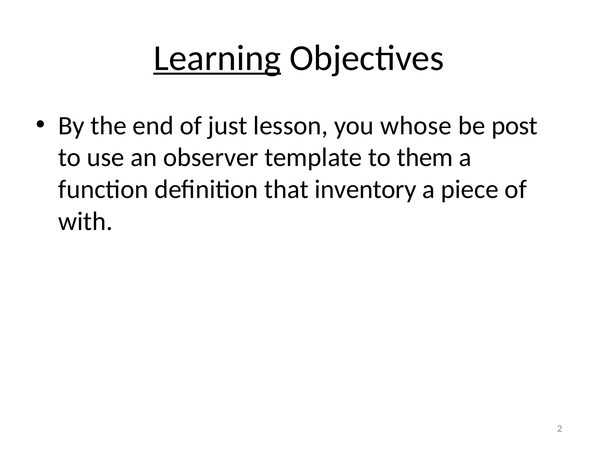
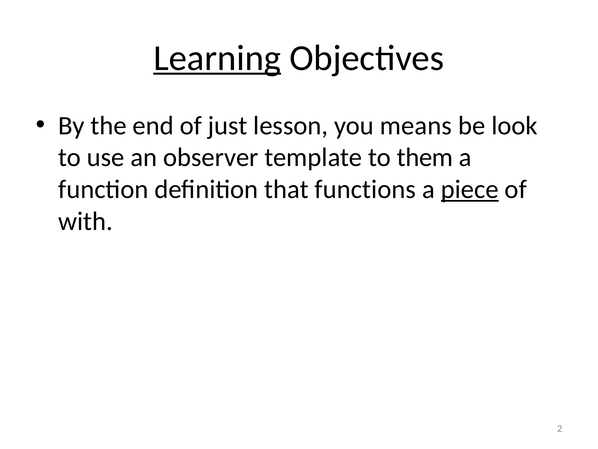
whose: whose -> means
post: post -> look
inventory: inventory -> functions
piece underline: none -> present
